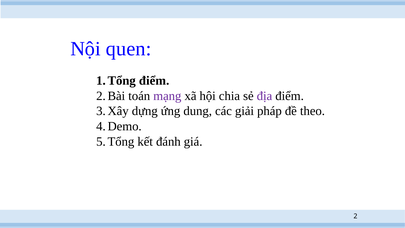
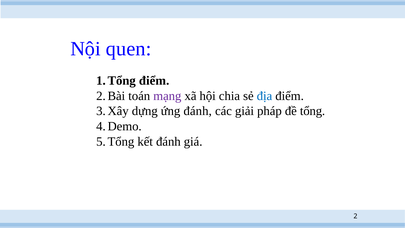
địa colour: purple -> blue
ứng dung: dung -> đánh
theo: theo -> tổng
